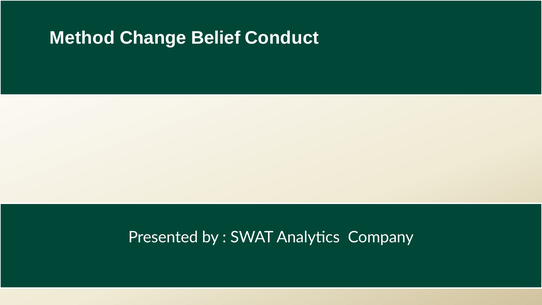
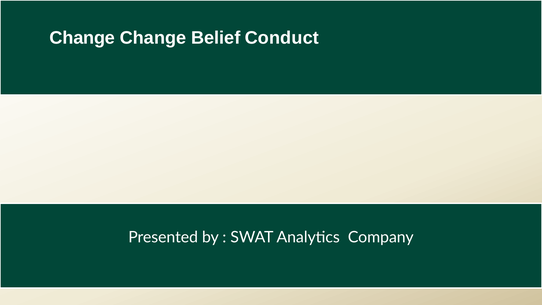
Method at (82, 38): Method -> Change
